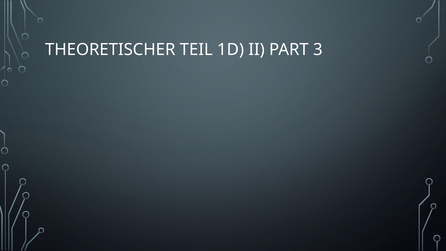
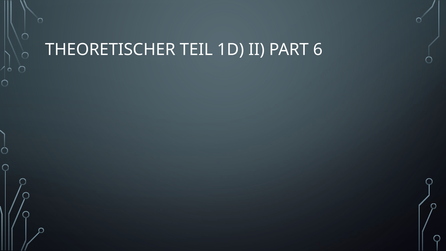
3: 3 -> 6
